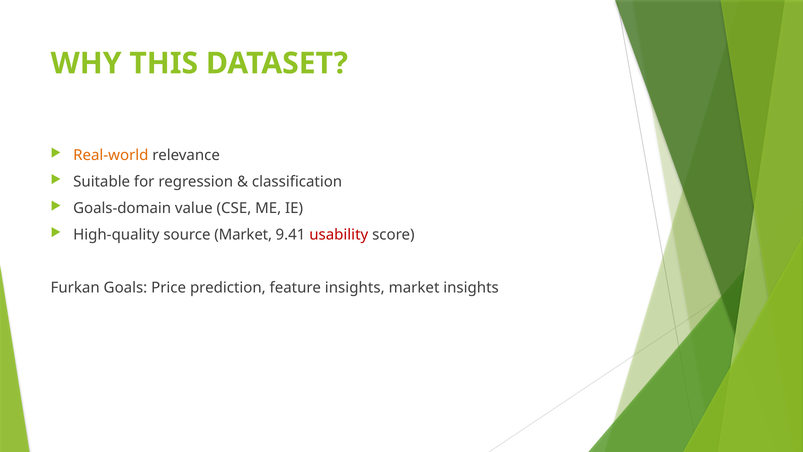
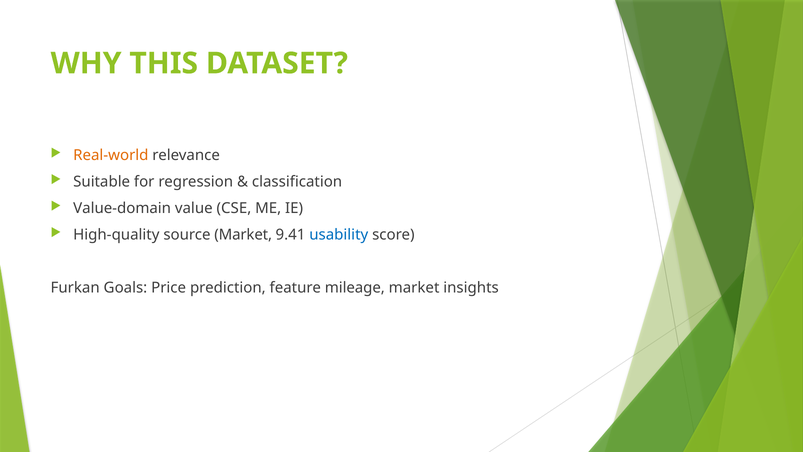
Goals-domain: Goals-domain -> Value-domain
usability colour: red -> blue
feature insights: insights -> mileage
